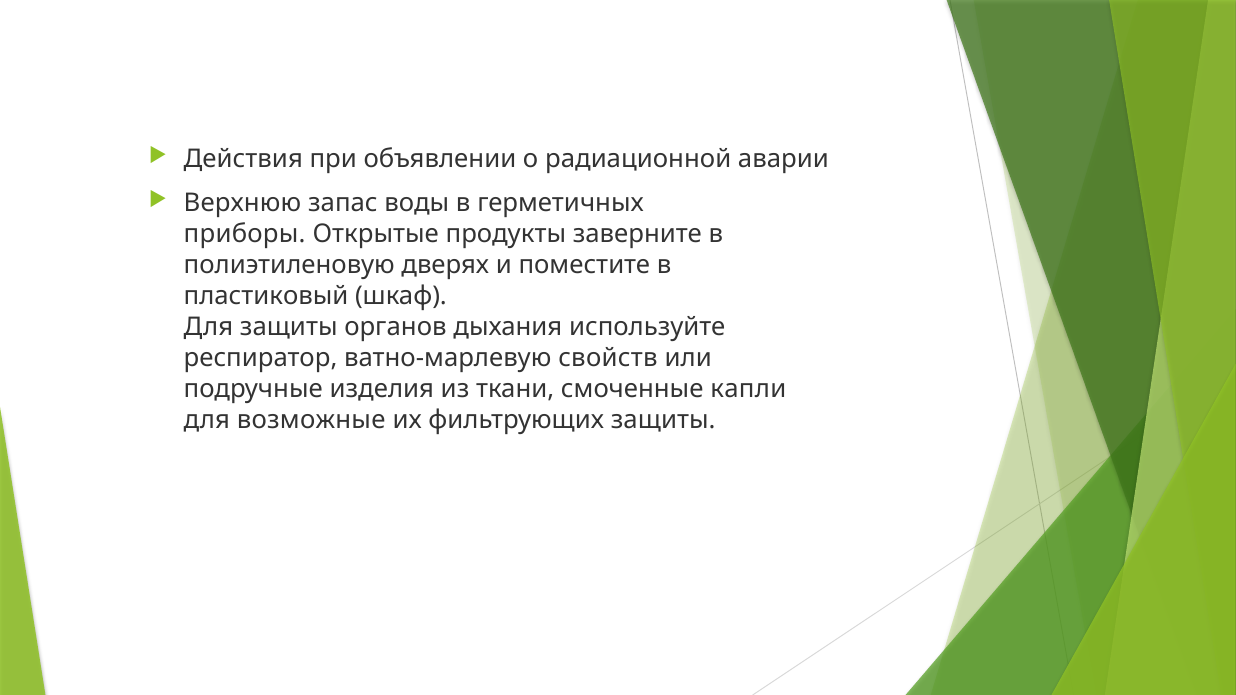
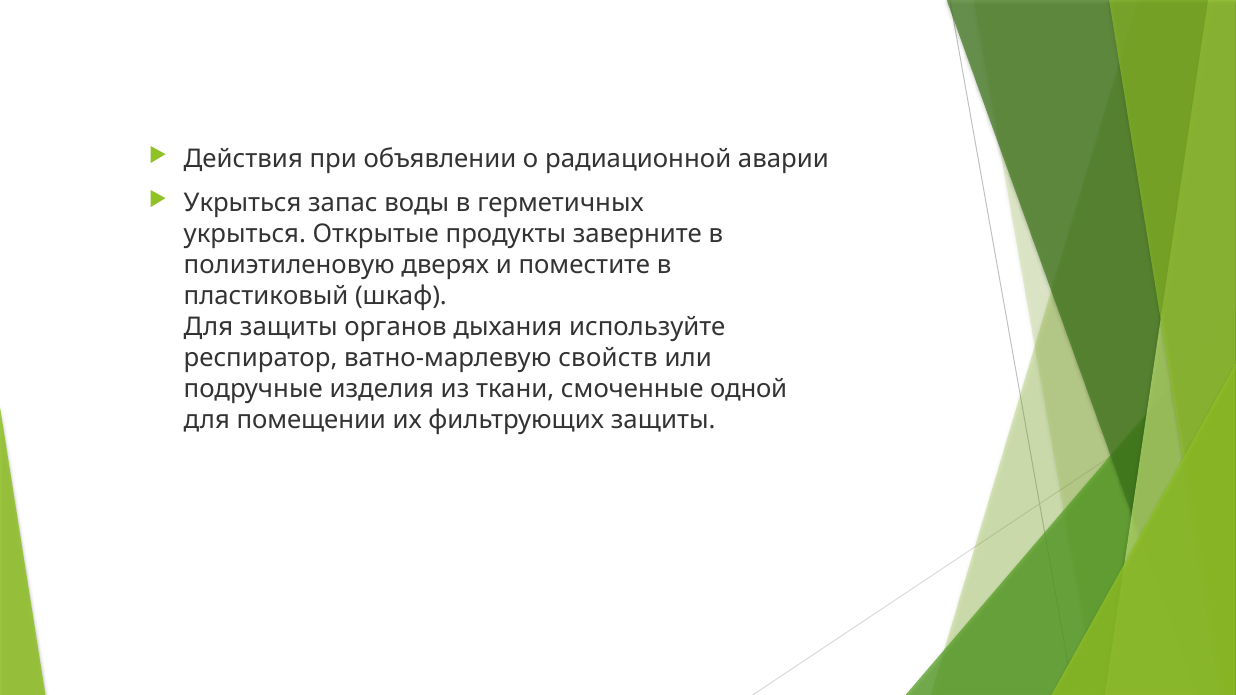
Верхнюю at (242, 203): Верхнюю -> Укрыться
приборы at (245, 234): приборы -> укрыться
капли: капли -> одной
возможные: возможные -> помещении
